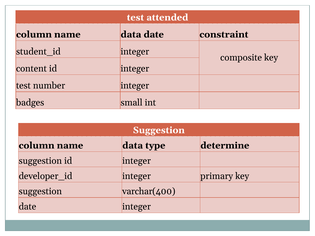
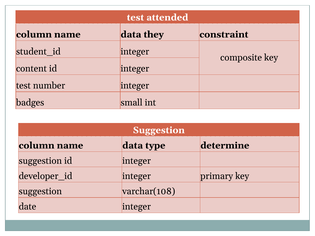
data date: date -> they
varchar(400: varchar(400 -> varchar(108
